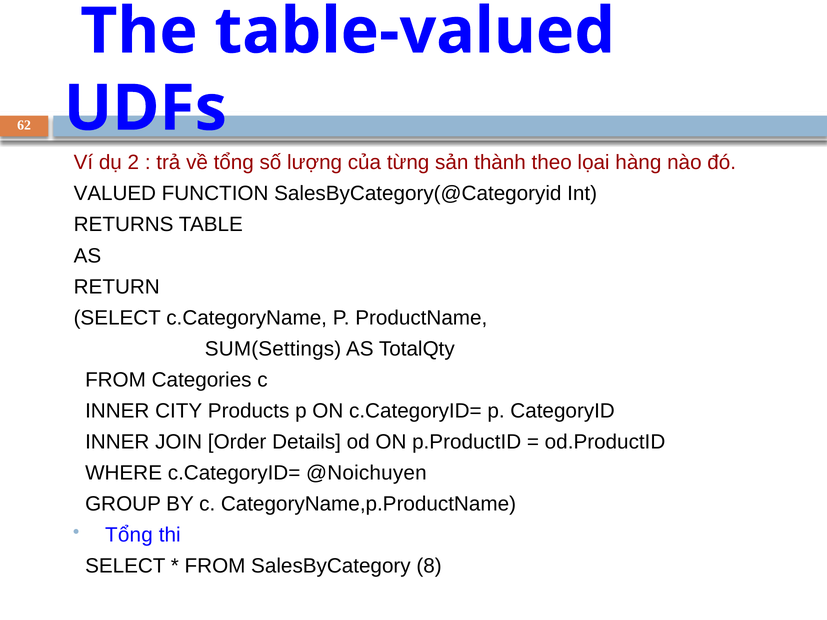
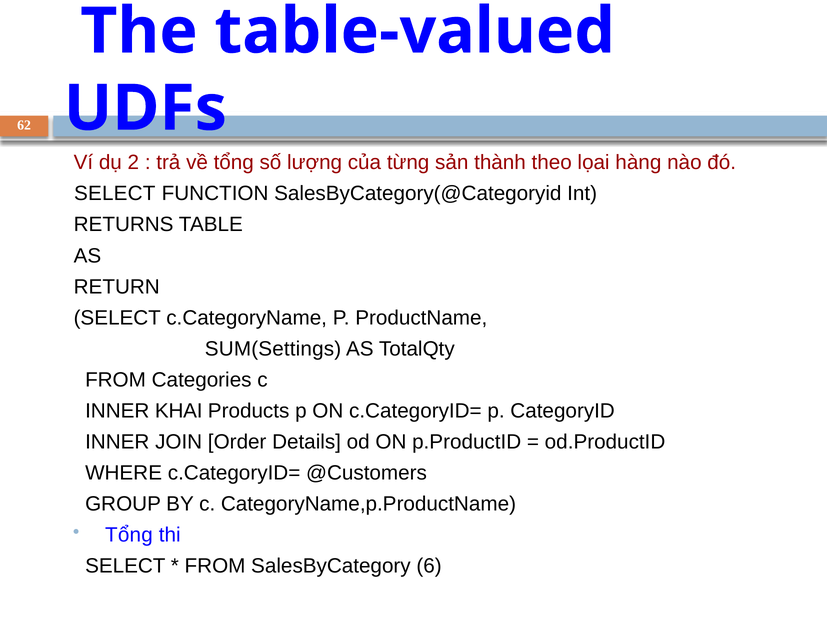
VALUED at (115, 194): VALUED -> SELECT
CITY: CITY -> KHAI
@Noichuyen: @Noichuyen -> @Customers
8: 8 -> 6
